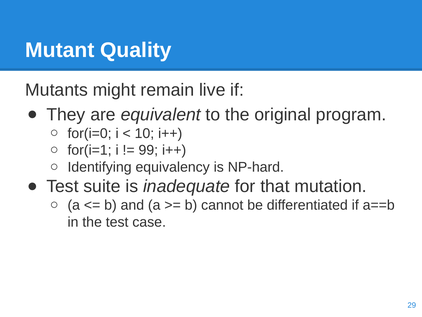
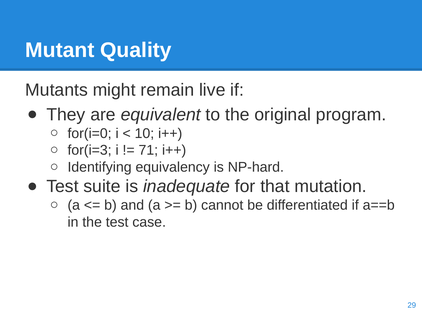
for(i=1: for(i=1 -> for(i=3
99: 99 -> 71
